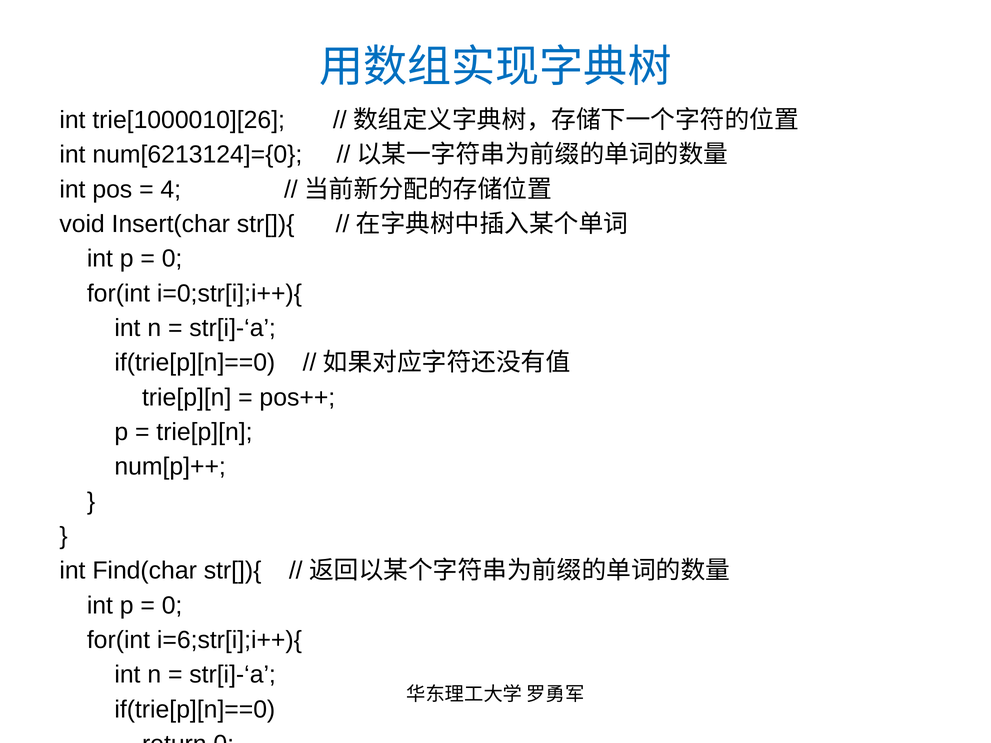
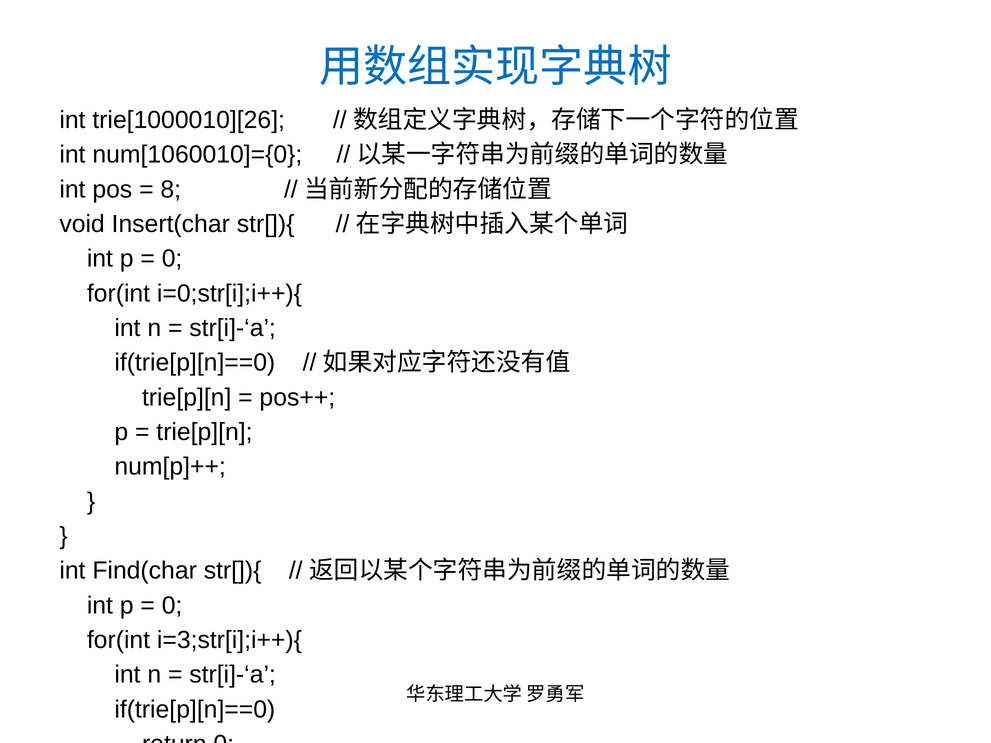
num[6213124]={0: num[6213124]={0 -> num[1060010]={0
4: 4 -> 8
i=6;str[i];i++){: i=6;str[i];i++){ -> i=3;str[i];i++){
